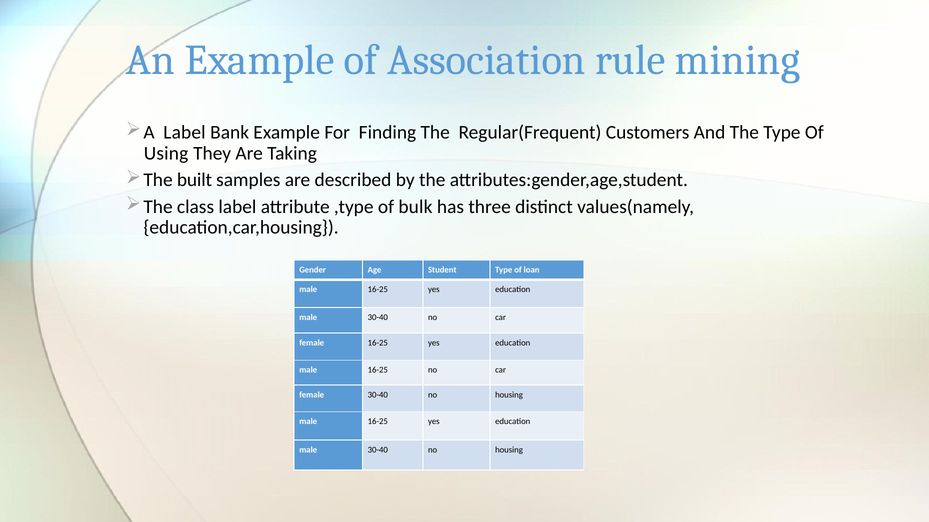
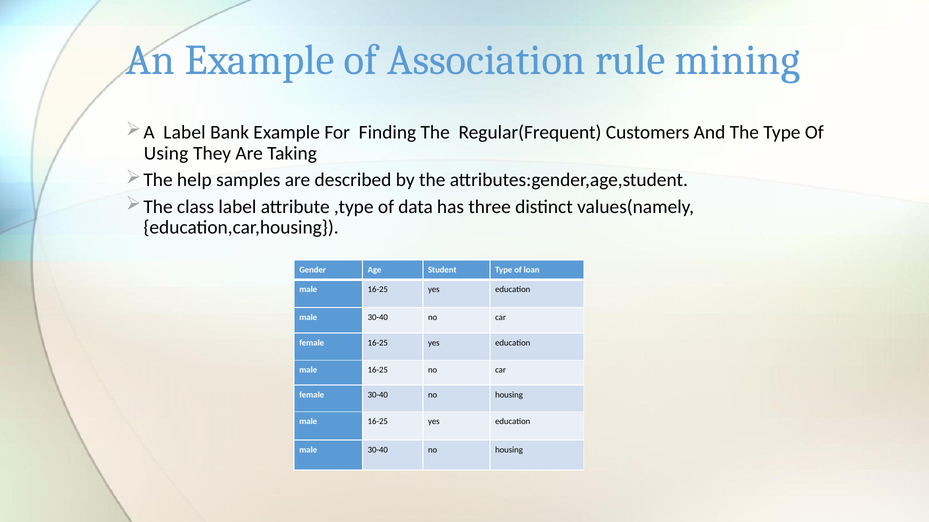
built: built -> help
bulk: bulk -> data
